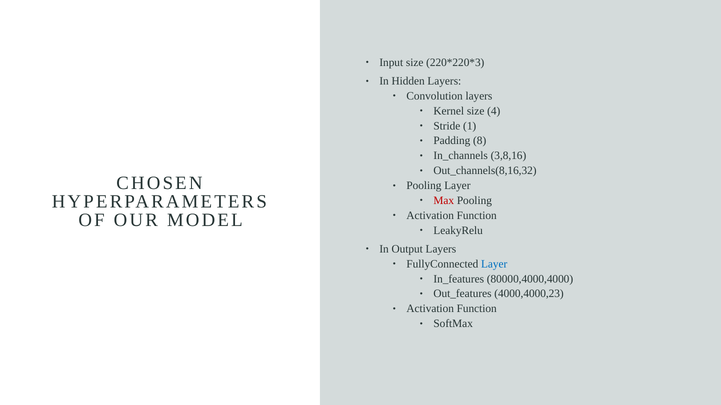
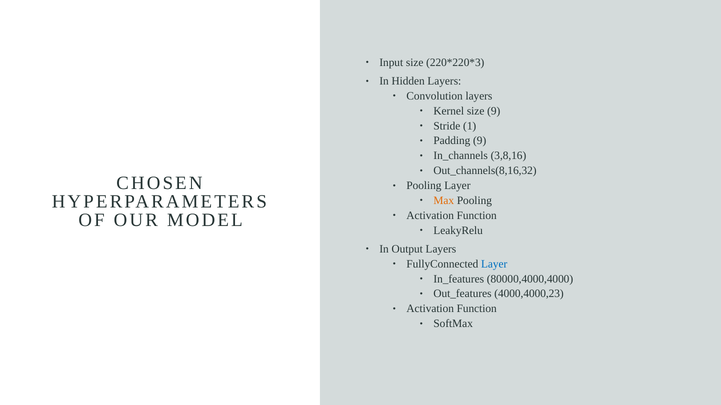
size 4: 4 -> 9
Padding 8: 8 -> 9
Max colour: red -> orange
